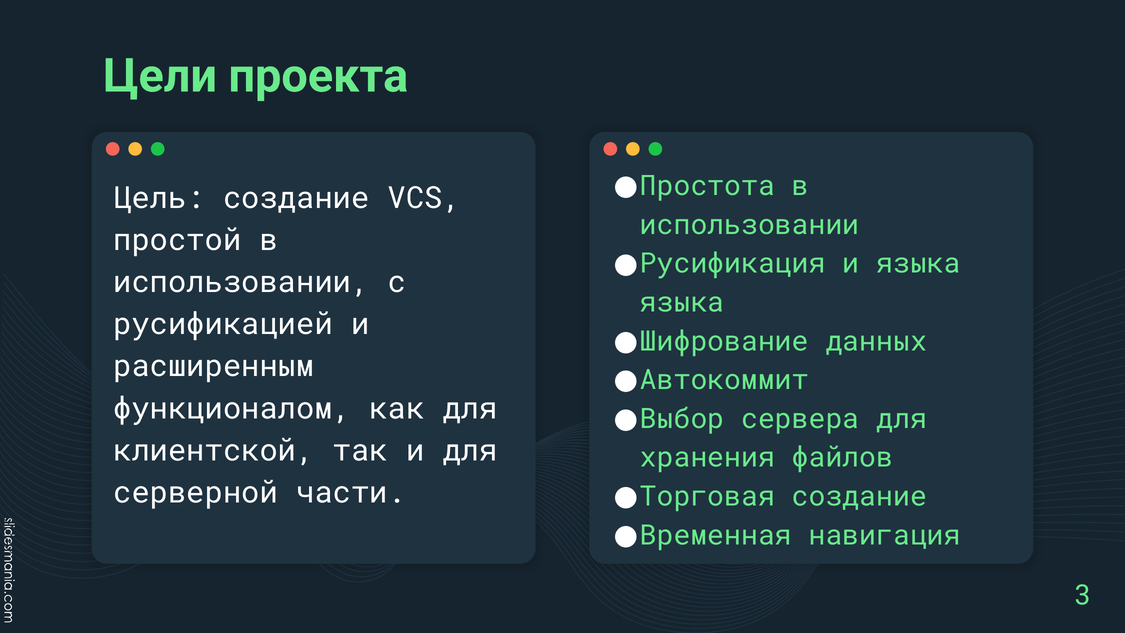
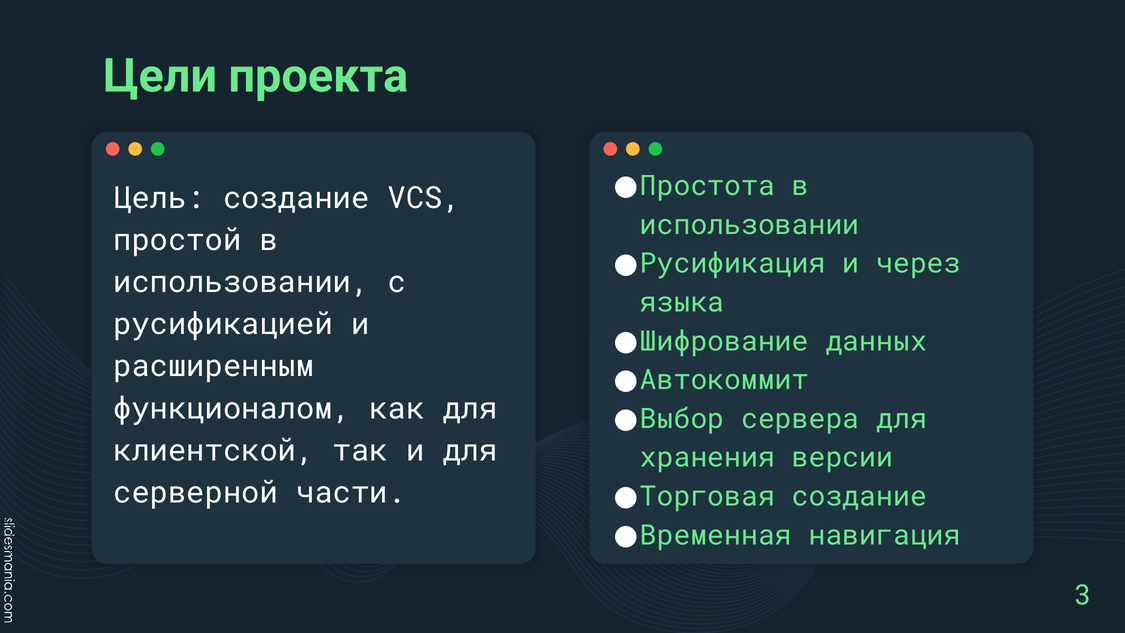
и языка: языка -> через
файлов: файлов -> версии
